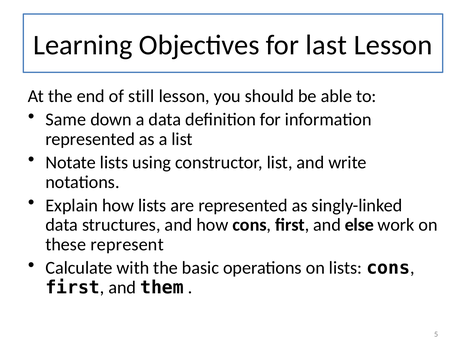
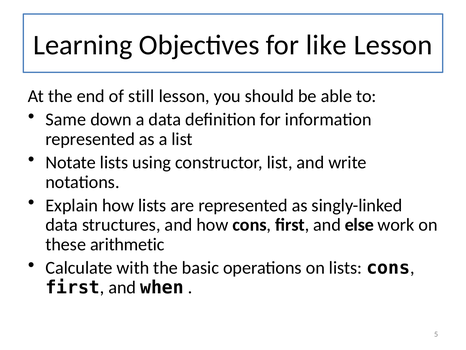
last: last -> like
represent: represent -> arithmetic
them: them -> when
